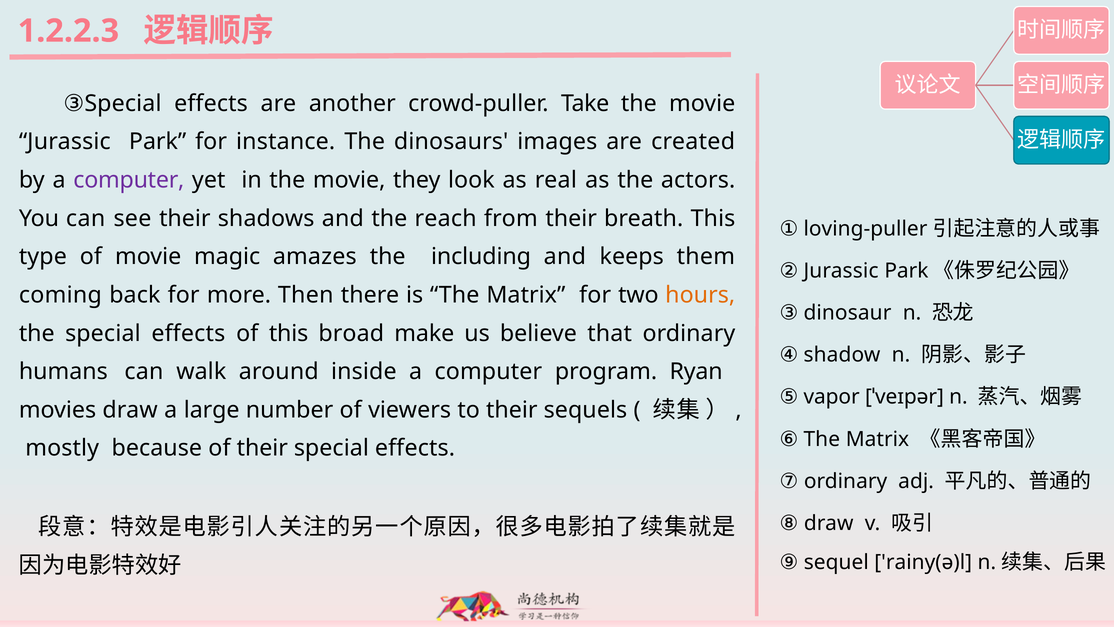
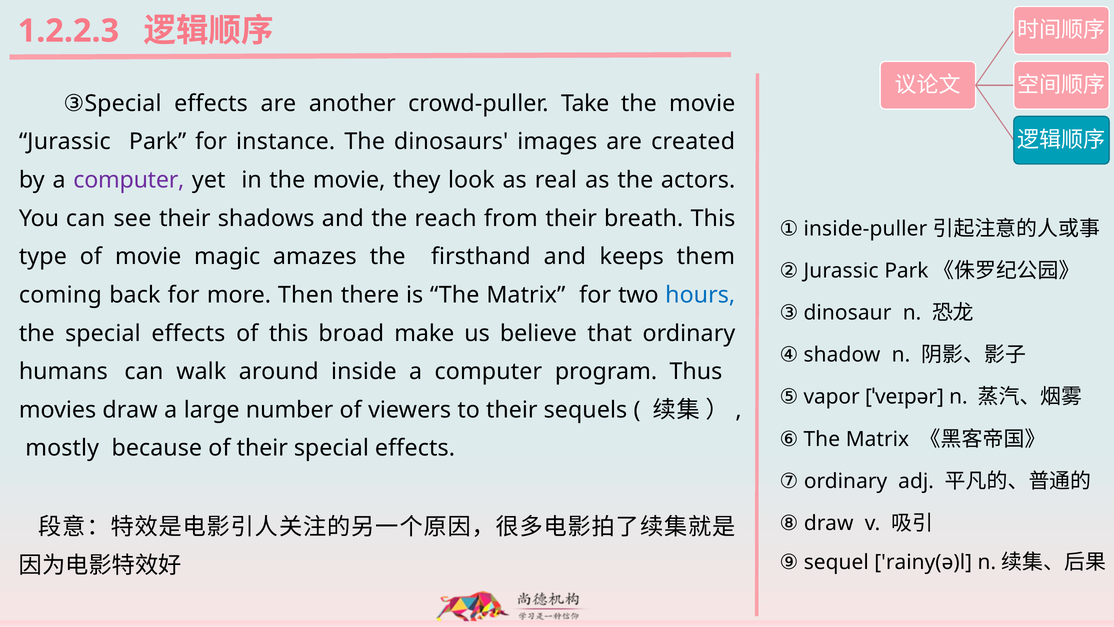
loving-puller: loving-puller -> inside-puller
including: including -> firsthand
hours colour: orange -> blue
Ryan: Ryan -> Thus
